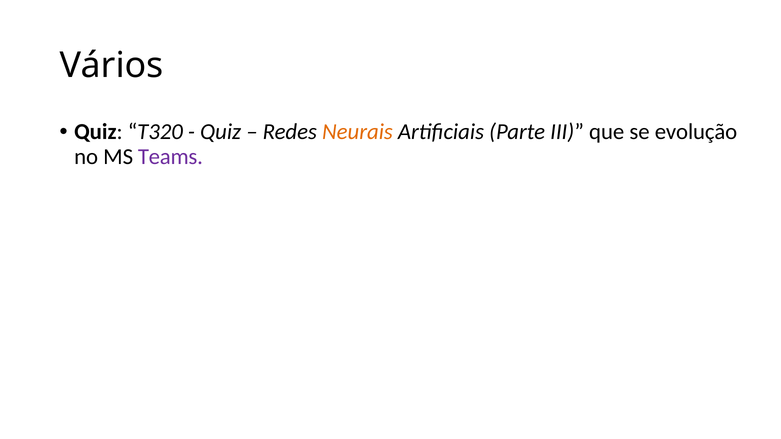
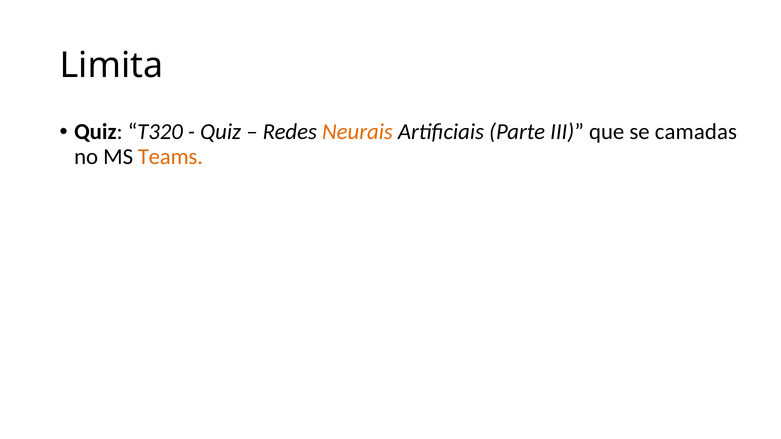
Vários: Vários -> Limita
evolução: evolução -> camadas
Teams colour: purple -> orange
